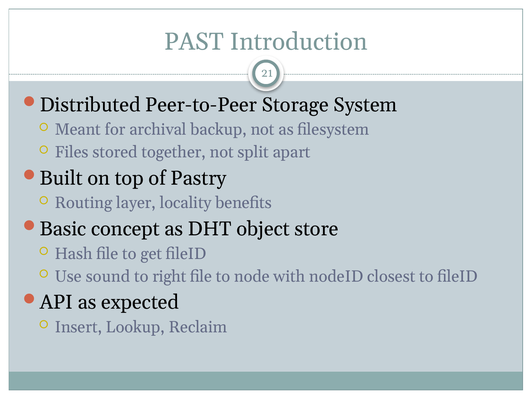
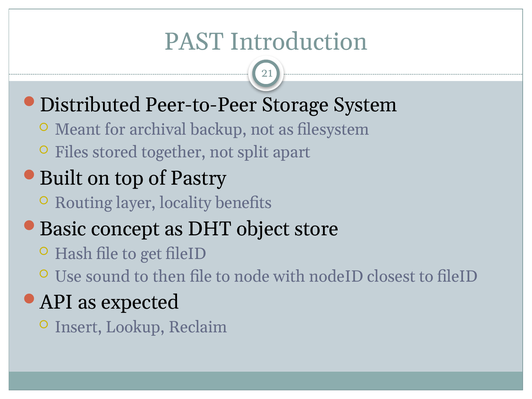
right: right -> then
